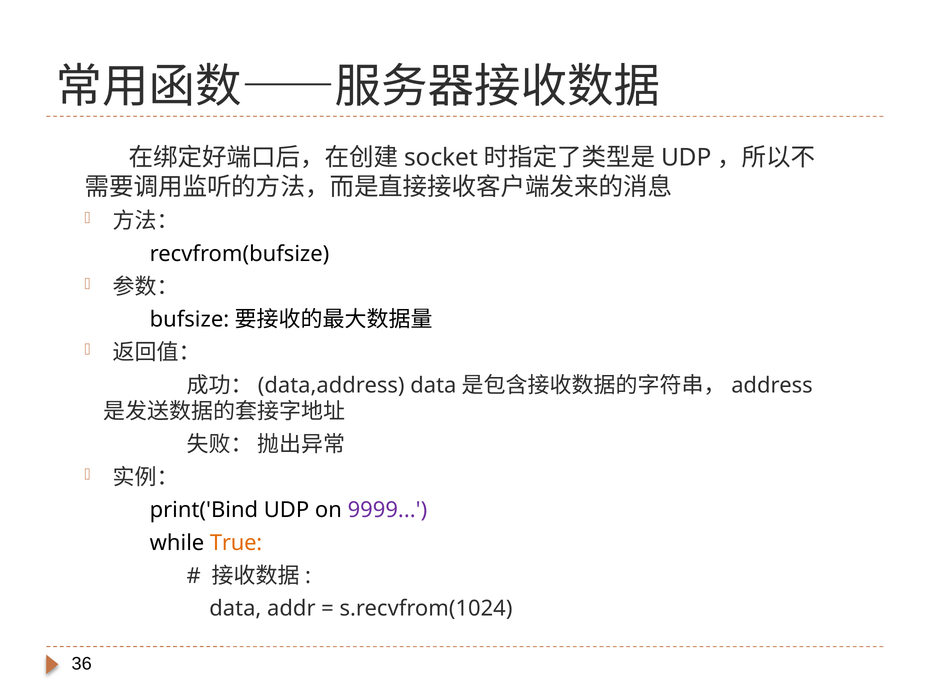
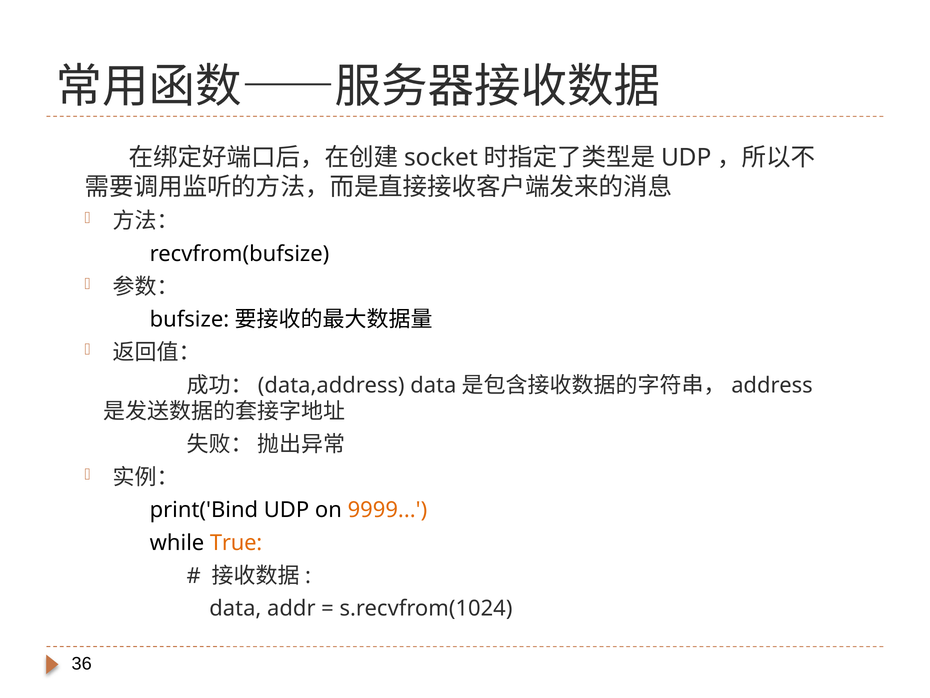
9999 colour: purple -> orange
